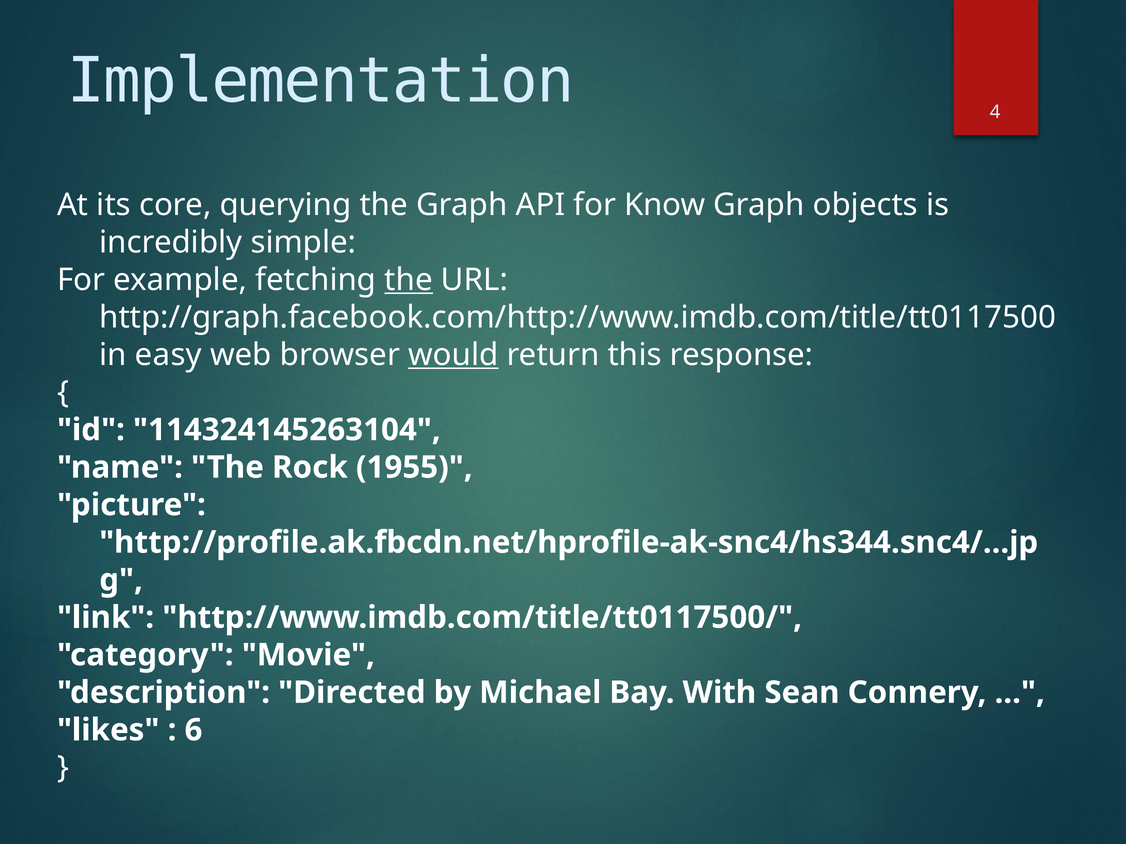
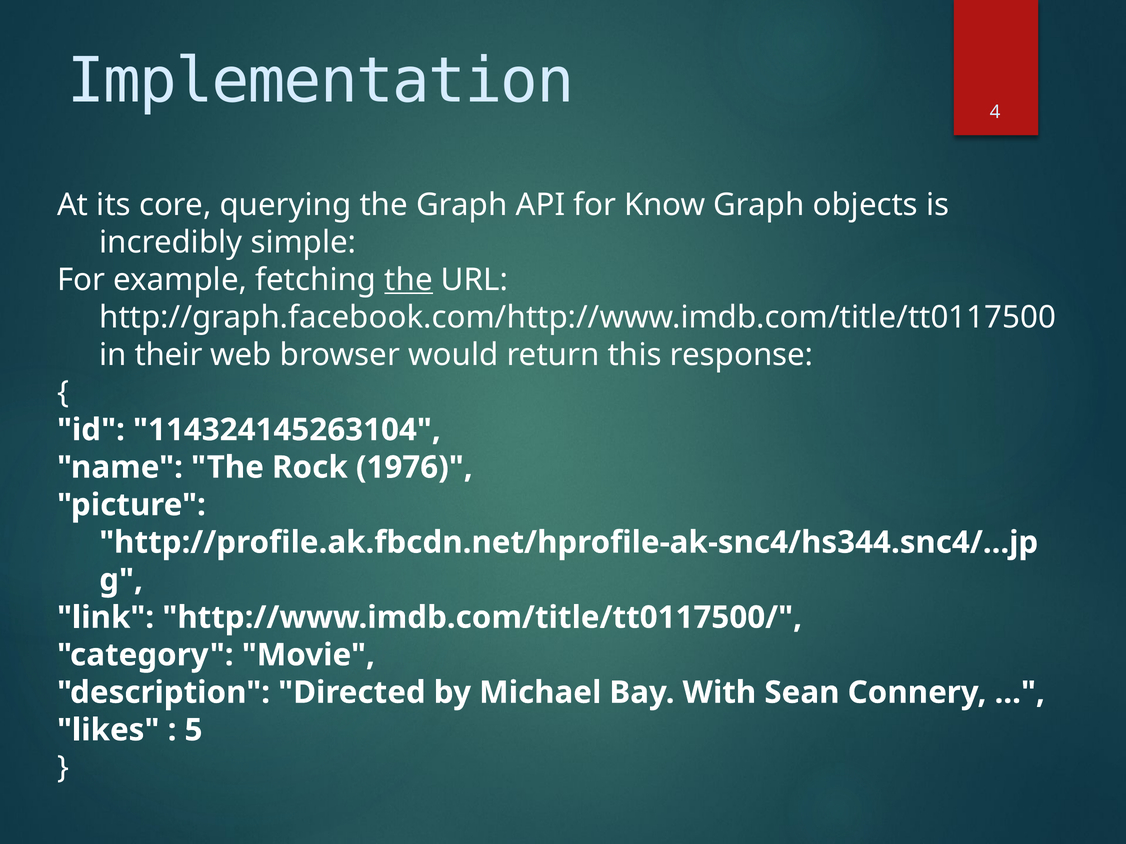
easy: easy -> their
would underline: present -> none
1955: 1955 -> 1976
6: 6 -> 5
